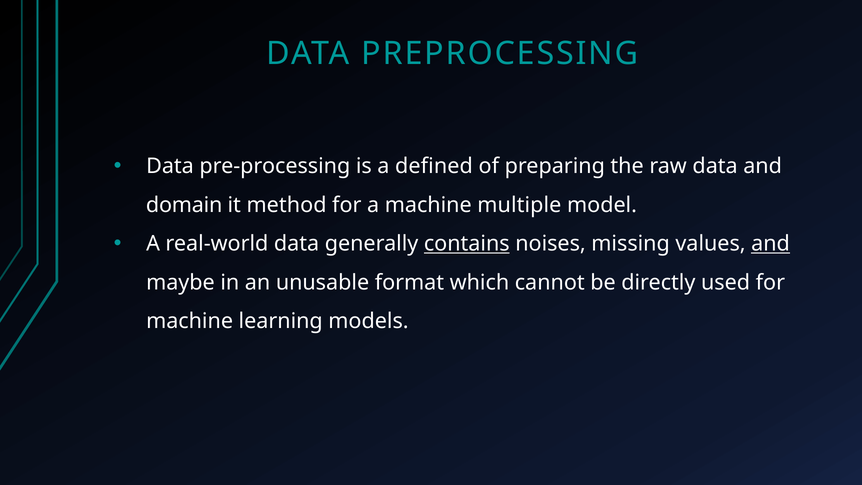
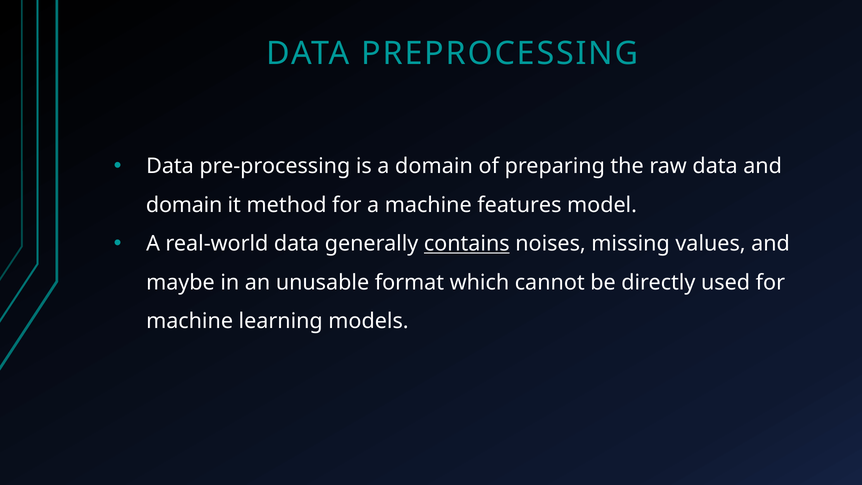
a defined: defined -> domain
multiple: multiple -> features
and at (771, 244) underline: present -> none
